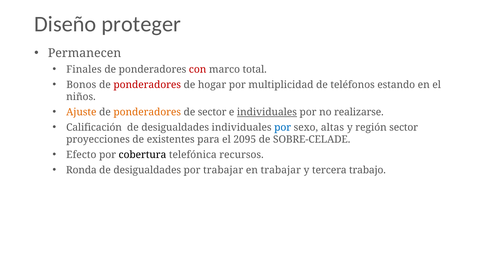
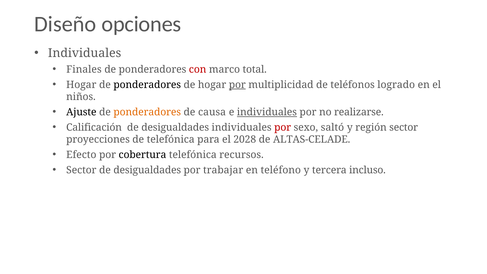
proteger: proteger -> opciones
Permanecen at (85, 53): Permanecen -> Individuales
Bonos at (81, 85): Bonos -> Hogar
ponderadores at (147, 85) colour: red -> black
por at (237, 85) underline: none -> present
estando: estando -> logrado
Ajuste colour: orange -> black
de sector: sector -> causa
por at (283, 127) colour: blue -> red
altas: altas -> saltó
de existentes: existentes -> telefónica
2095: 2095 -> 2028
SOBRE-CELADE: SOBRE-CELADE -> ALTAS-CELADE
Ronda at (81, 170): Ronda -> Sector
en trabajar: trabajar -> teléfono
trabajo: trabajo -> incluso
